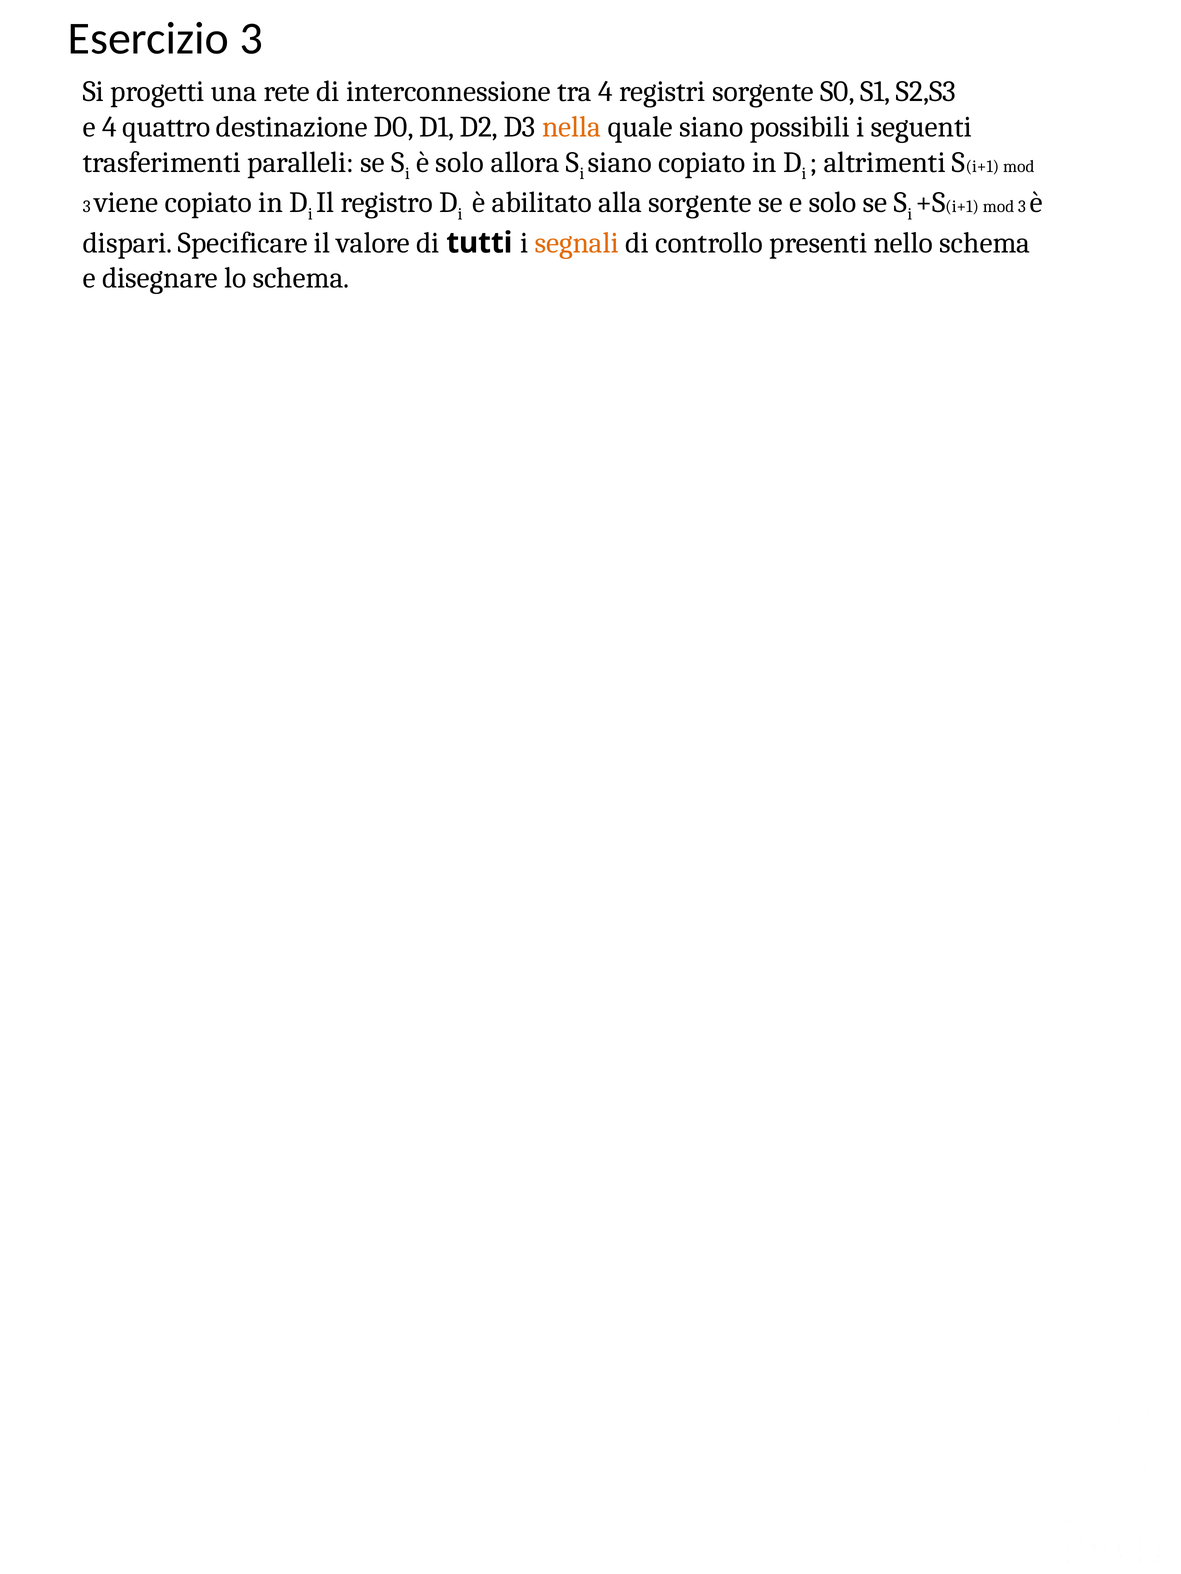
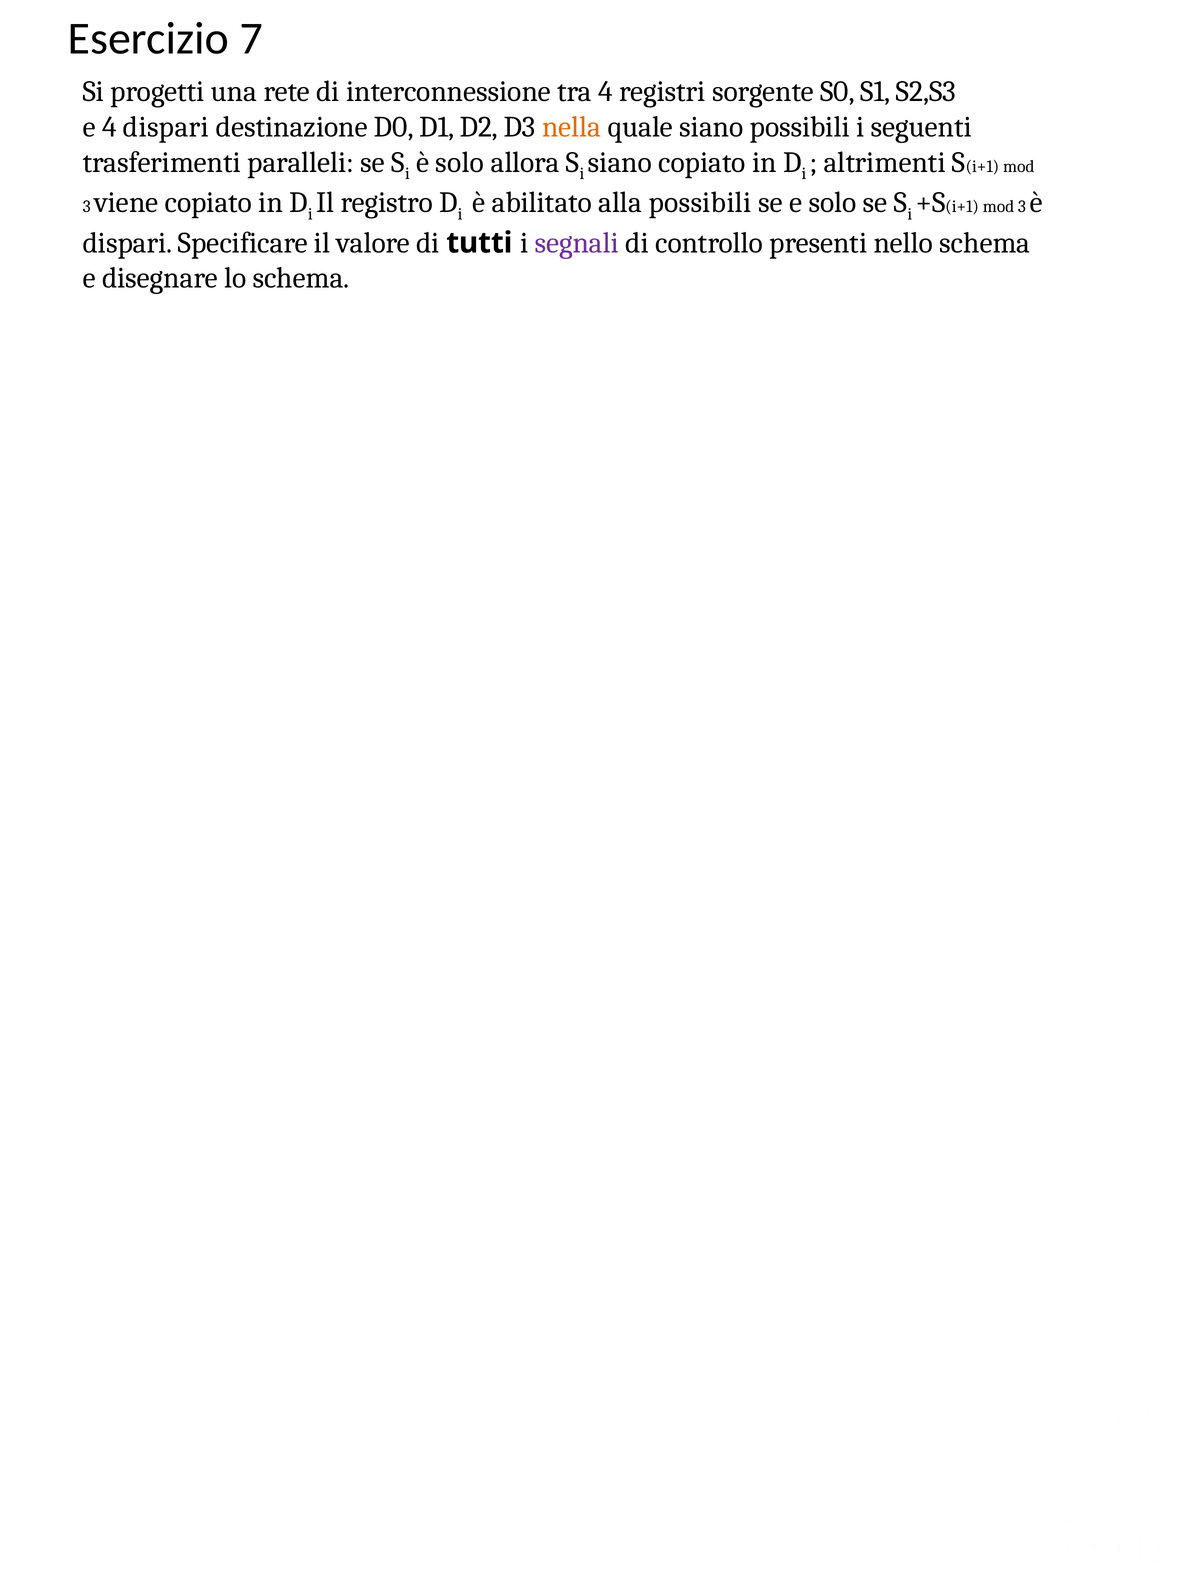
Esercizio 3: 3 -> 7
4 quattro: quattro -> dispari
alla sorgente: sorgente -> possibili
segnali colour: orange -> purple
